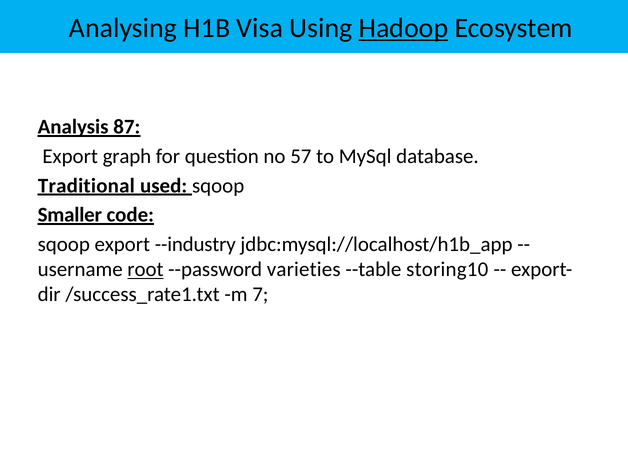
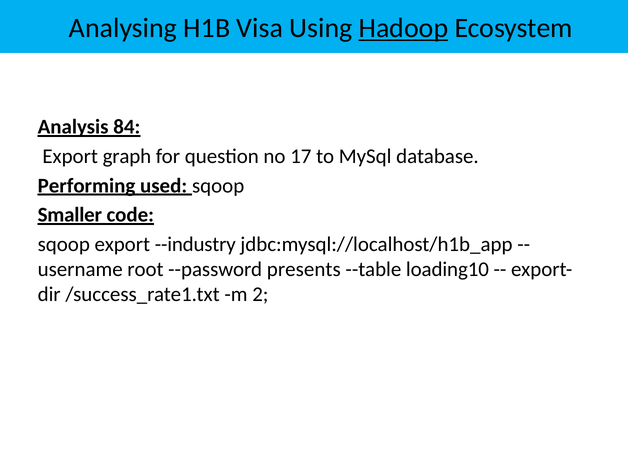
87: 87 -> 84
57: 57 -> 17
Traditional: Traditional -> Performing
root underline: present -> none
varieties: varieties -> presents
storing10: storing10 -> loading10
7: 7 -> 2
